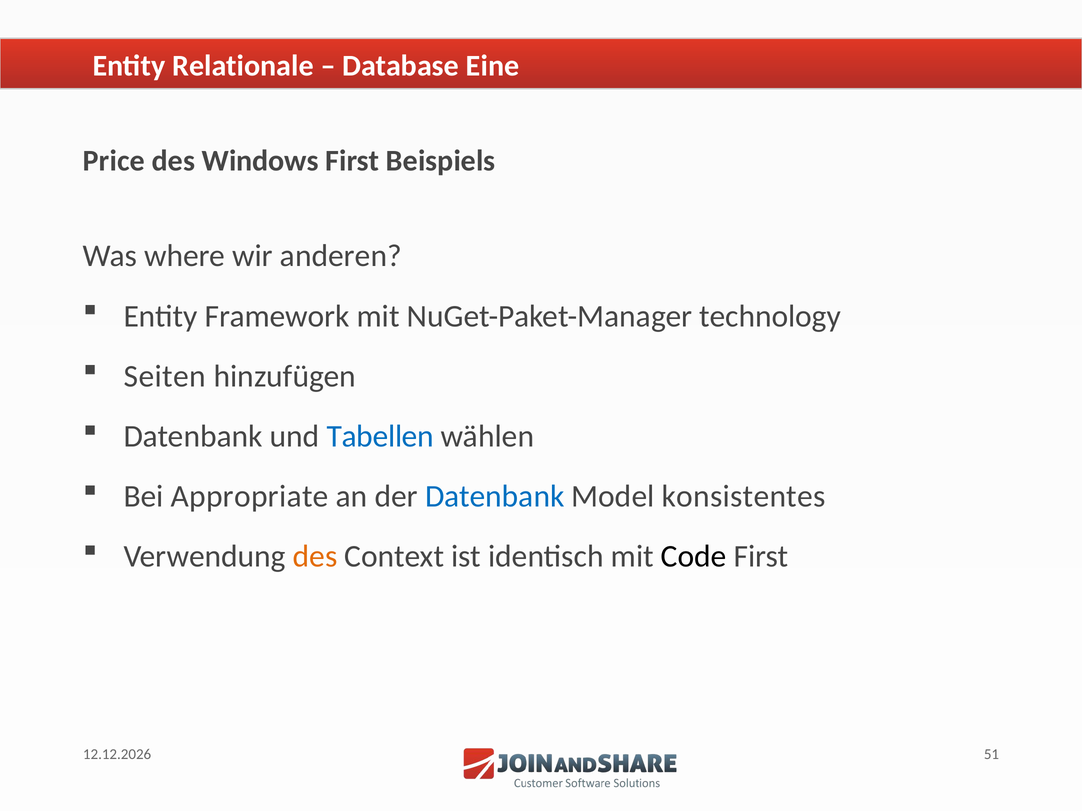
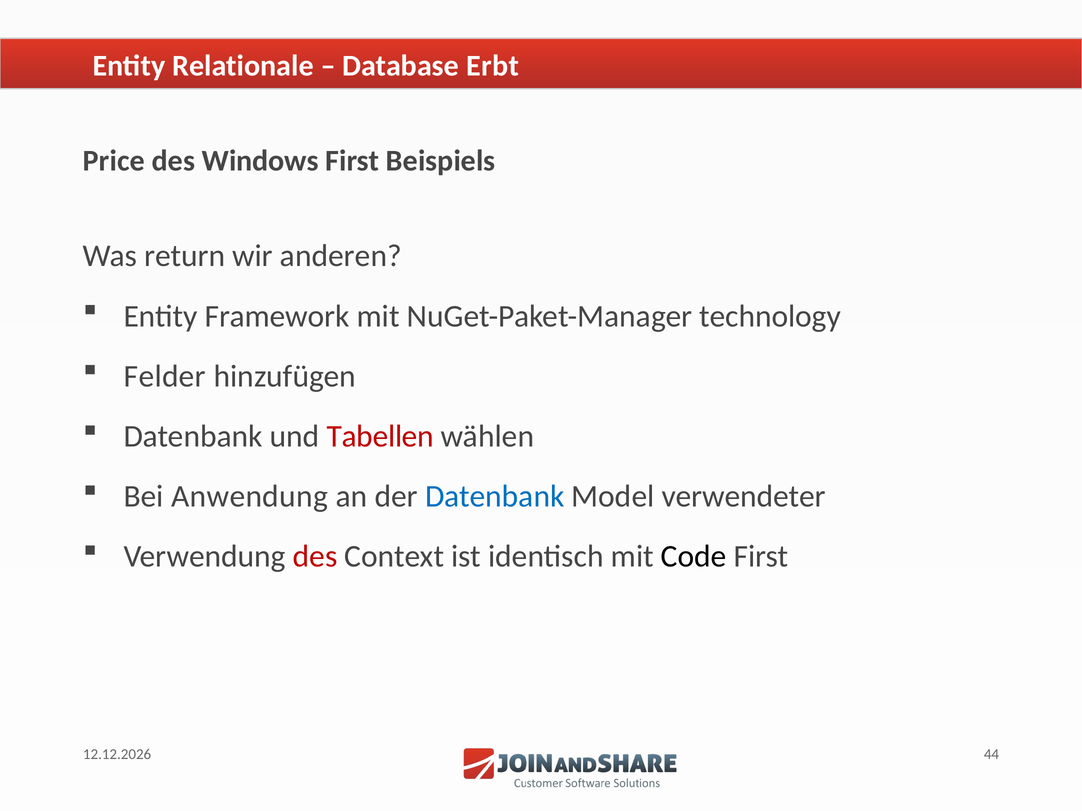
Eine: Eine -> Erbt
where: where -> return
Seiten: Seiten -> Felder
Tabellen colour: blue -> red
Appropriate: Appropriate -> Anwendung
konsistentes: konsistentes -> verwendeter
des at (315, 557) colour: orange -> red
51: 51 -> 44
